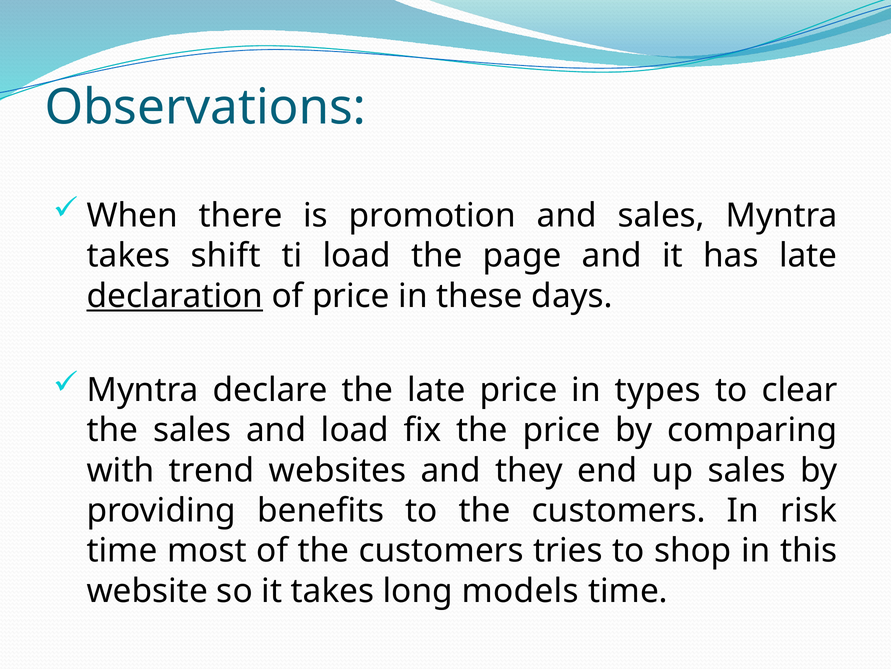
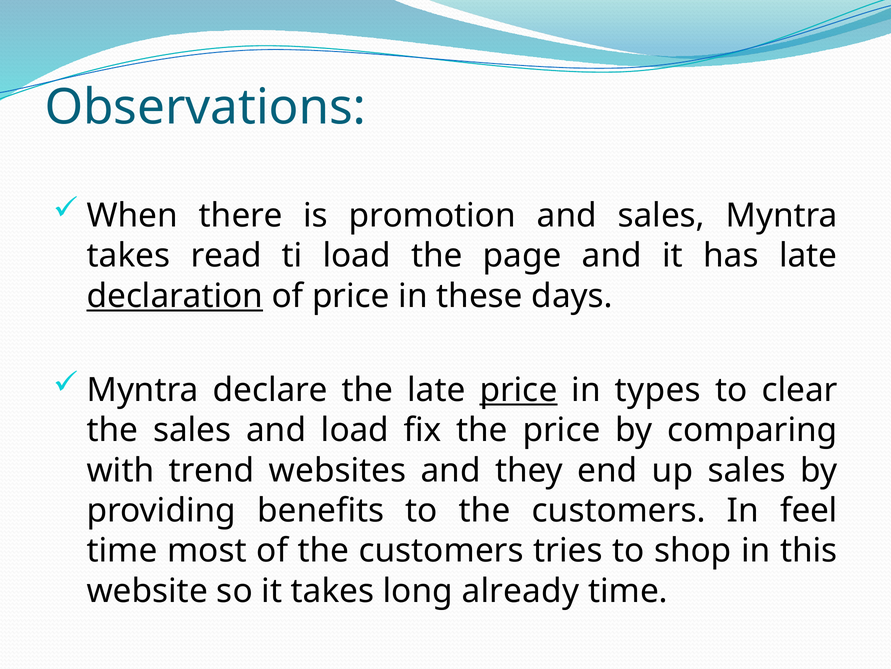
shift: shift -> read
price at (518, 390) underline: none -> present
risk: risk -> feel
models: models -> already
